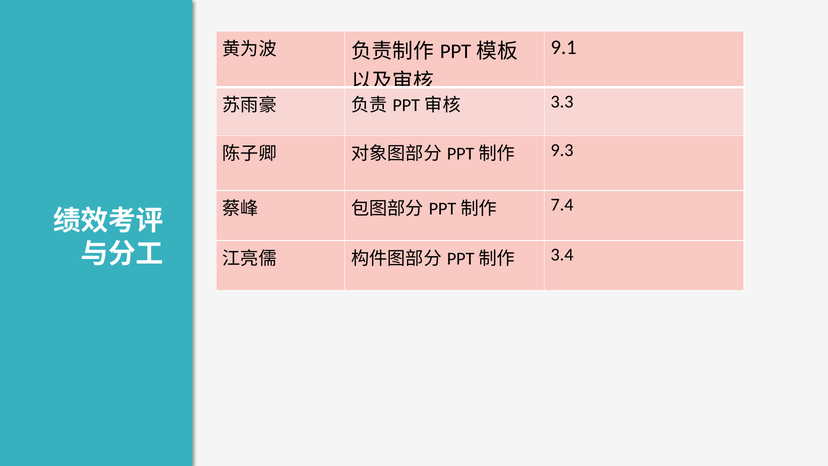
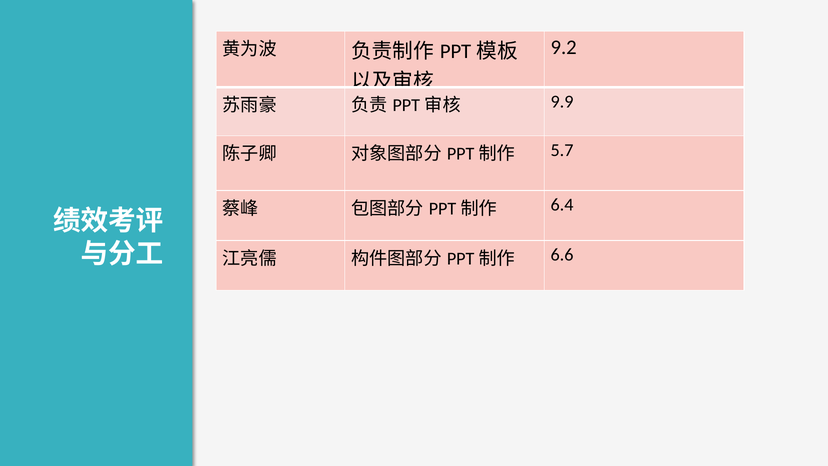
9.1: 9.1 -> 9.2
3.3: 3.3 -> 9.9
9.3: 9.3 -> 5.7
7.4: 7.4 -> 6.4
3.4: 3.4 -> 6.6
